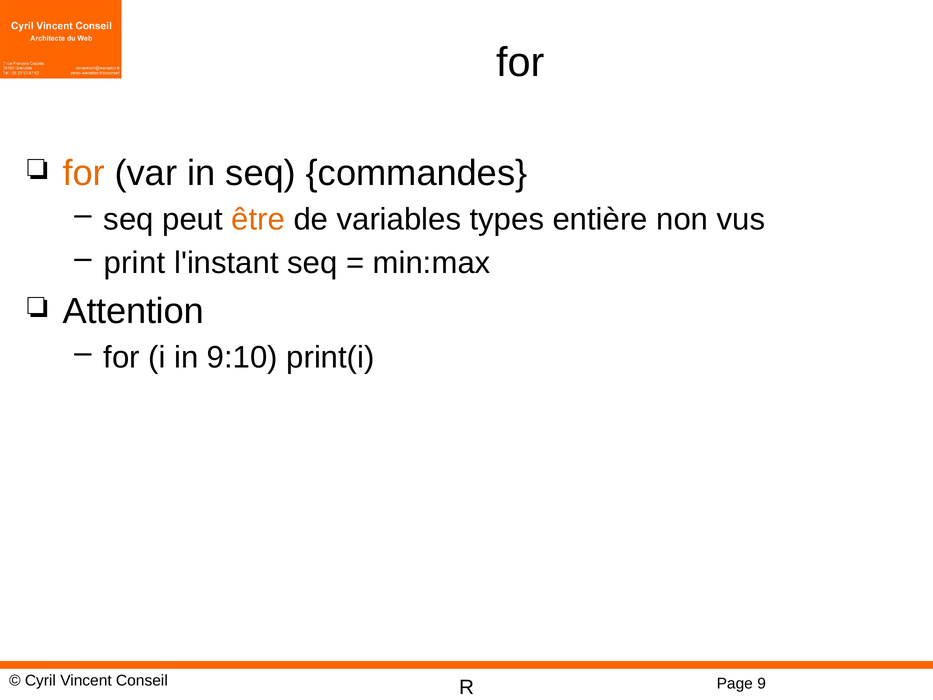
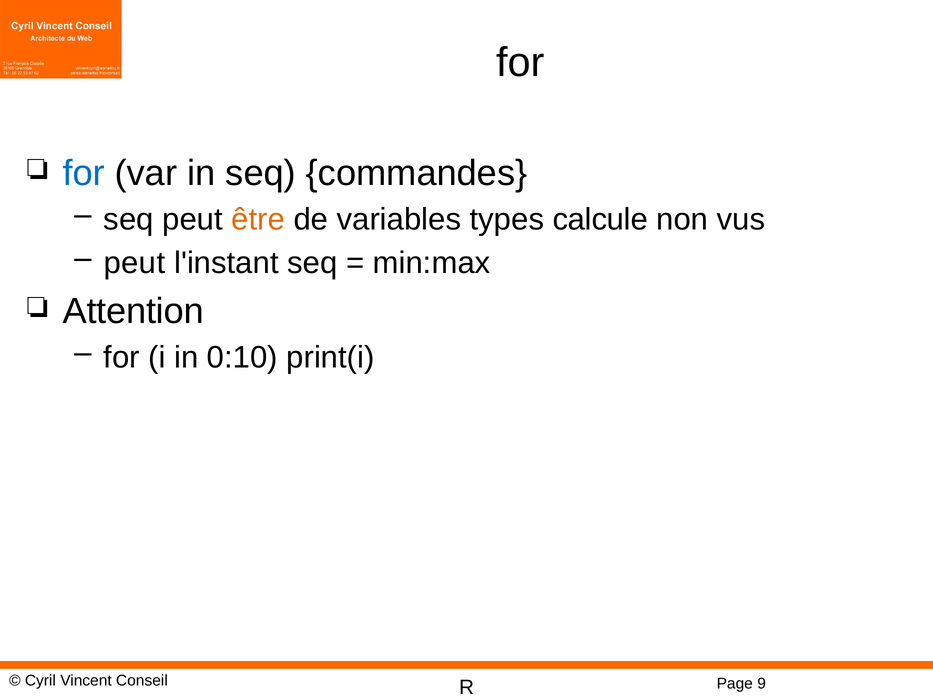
for at (84, 173) colour: orange -> blue
entière: entière -> calcule
print at (134, 263): print -> peut
9:10: 9:10 -> 0:10
